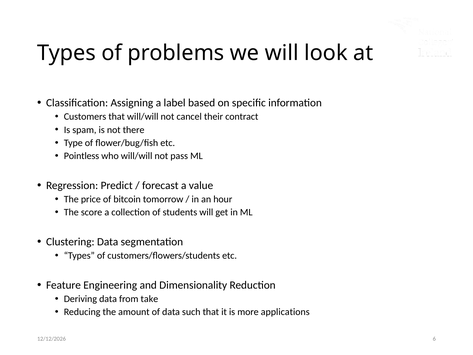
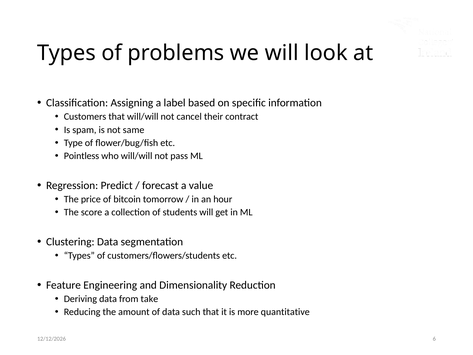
there: there -> same
applications: applications -> quantitative
